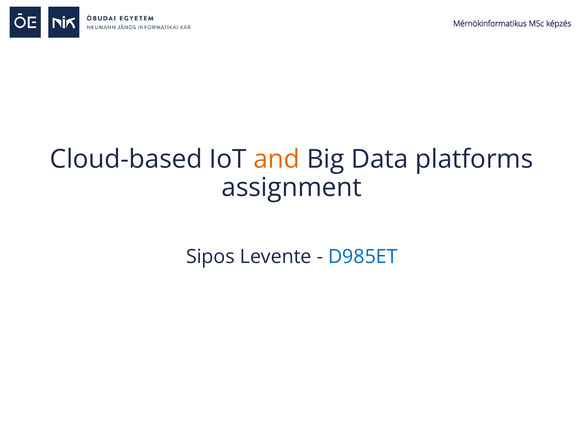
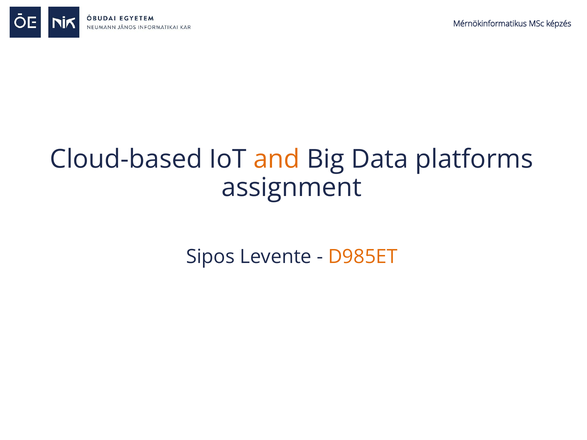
D985ET colour: blue -> orange
